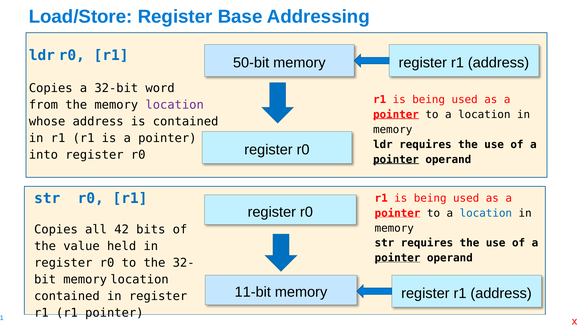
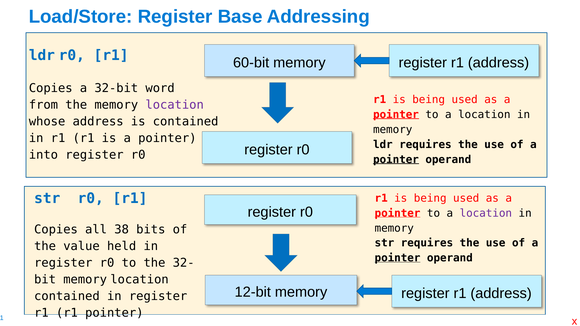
50-bit: 50-bit -> 60-bit
location at (486, 213) colour: blue -> purple
42: 42 -> 38
11-bit: 11-bit -> 12-bit
